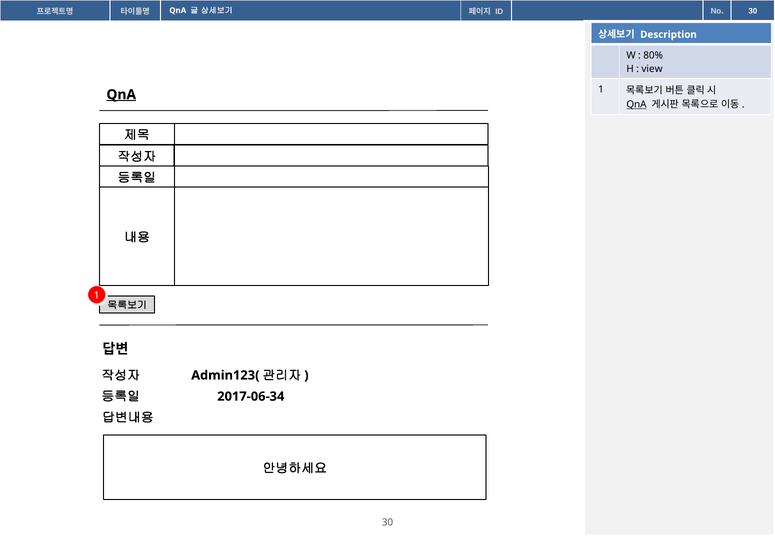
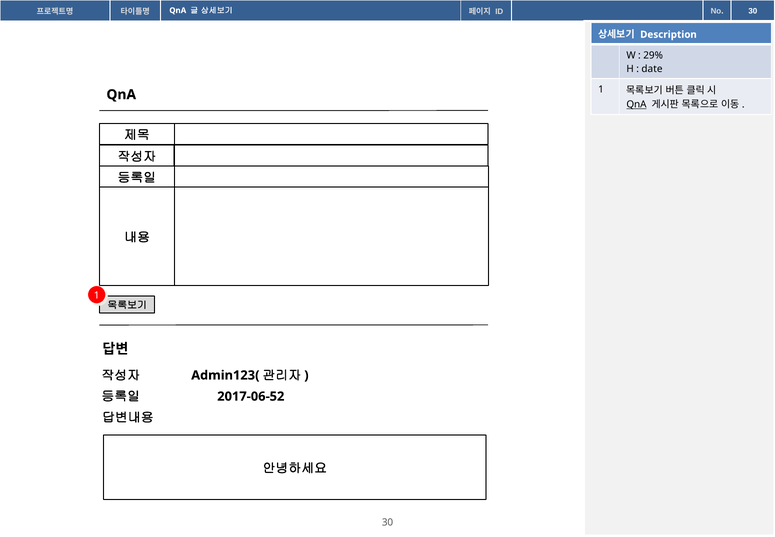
80%: 80% -> 29%
view: view -> date
QnA at (121, 95) underline: present -> none
2017-06-34: 2017-06-34 -> 2017-06-52
